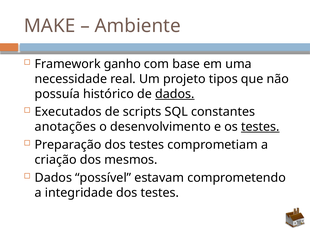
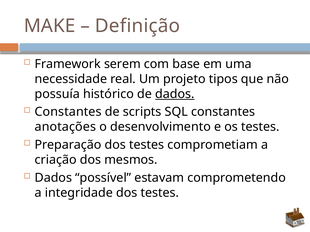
Ambiente: Ambiente -> Definição
ganho: ganho -> serem
Executados at (68, 112): Executados -> Constantes
testes at (260, 127) underline: present -> none
